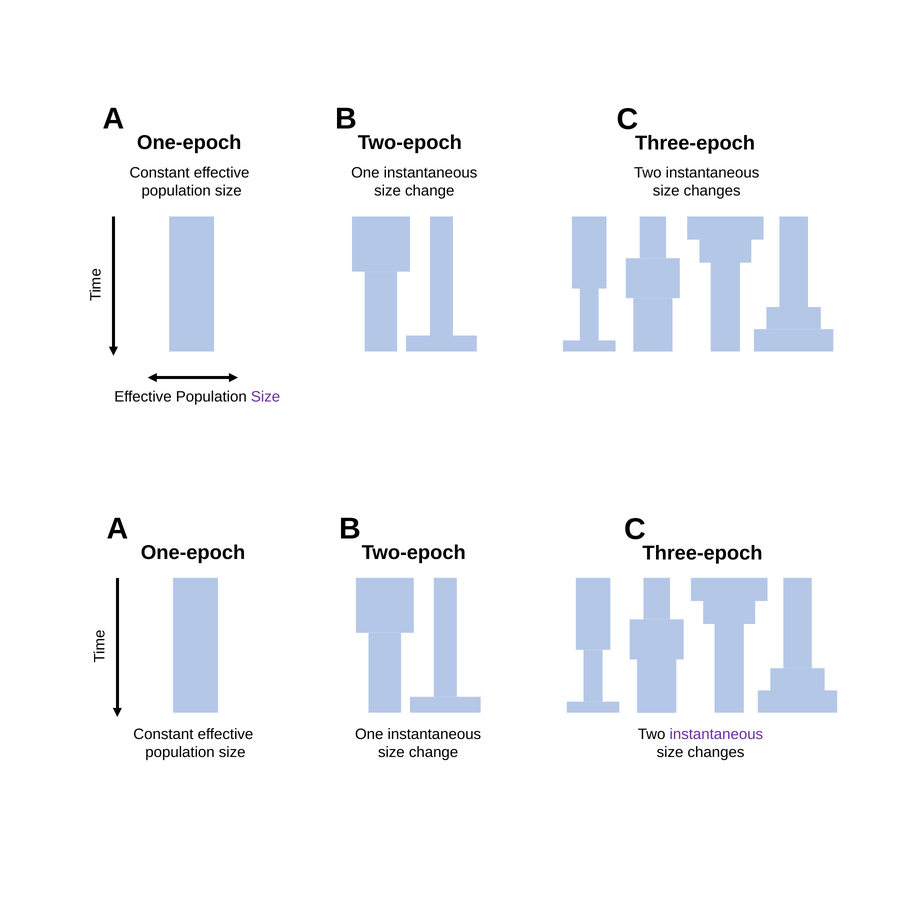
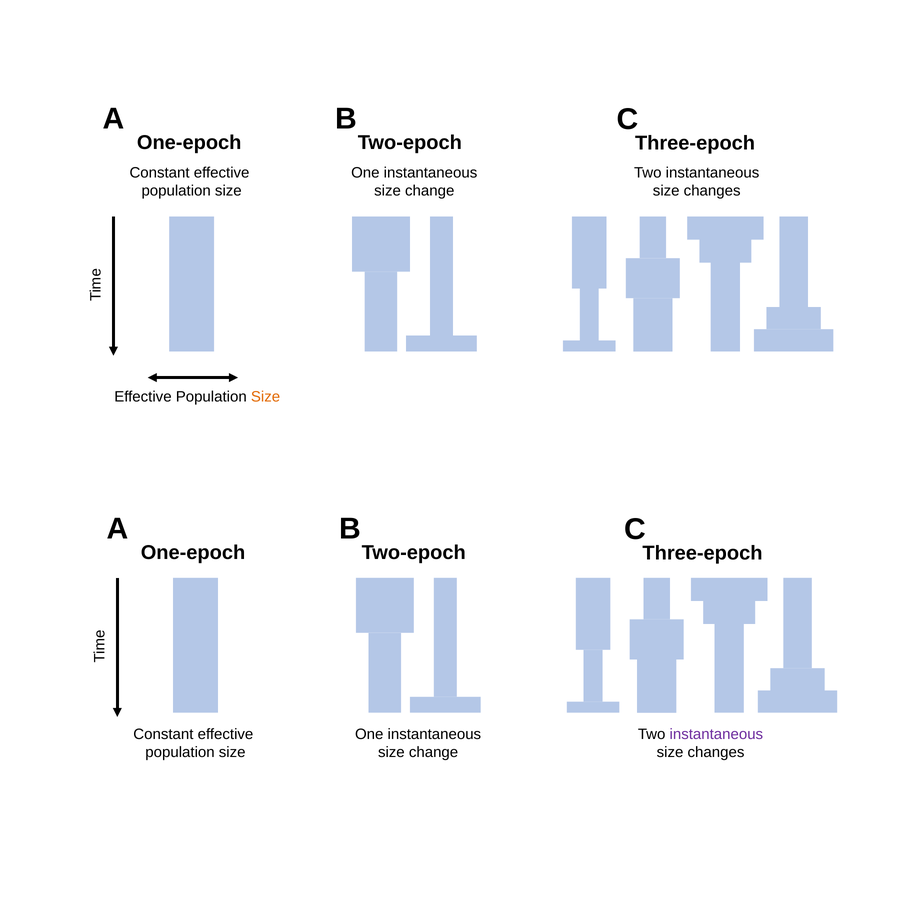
Size at (266, 397) colour: purple -> orange
